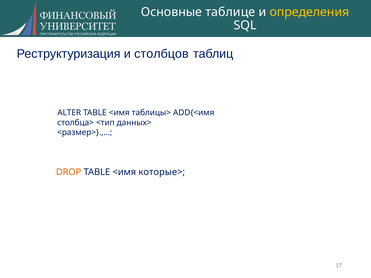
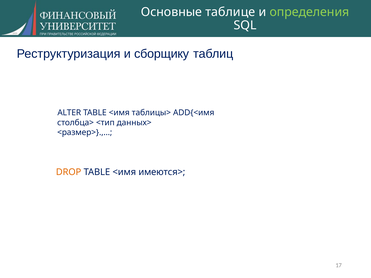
определения colour: yellow -> light green
столбцов: столбцов -> сборщику
которые>: которые> -> имеются>
